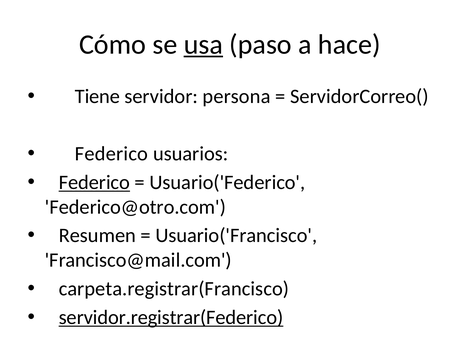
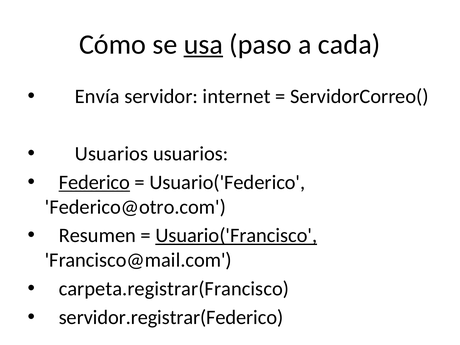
hace: hace -> cada
Tiene: Tiene -> Envía
persona: persona -> internet
Federico at (112, 154): Federico -> Usuarios
Usuario('Francisco underline: none -> present
servidor.registrar(Federico underline: present -> none
